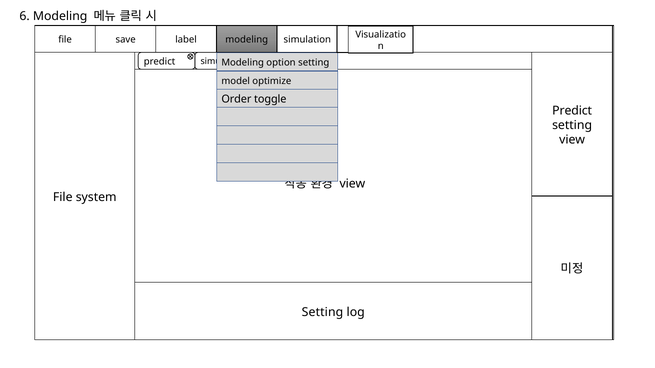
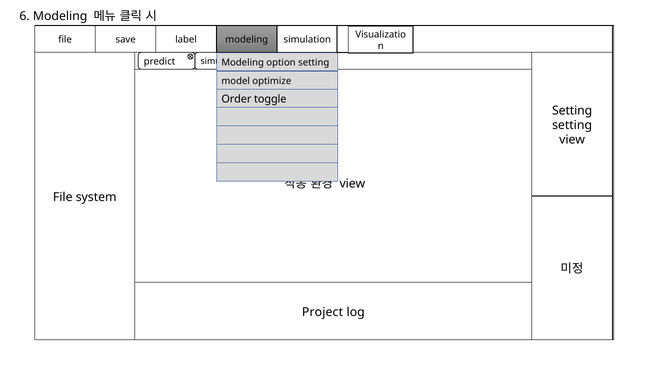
Predict at (572, 111): Predict -> Setting
Setting at (323, 312): Setting -> Project
